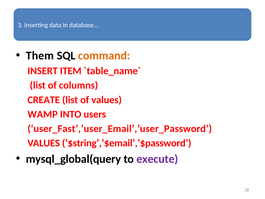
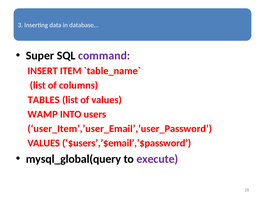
Them: Them -> Super
command colour: orange -> purple
CREATE: CREATE -> TABLES
user_Fast’,’user_Email’,’user_Password: user_Fast’,’user_Email’,’user_Password -> user_Item’,’user_Email’,’user_Password
$string’,’$email’,’$password: $string’,’$email’,’$password -> $users’,’$email’,’$password
